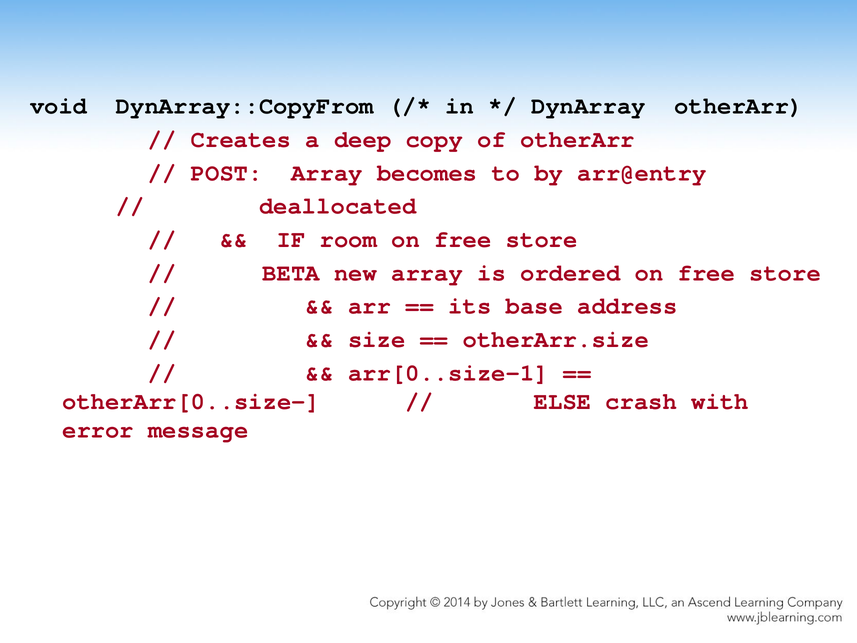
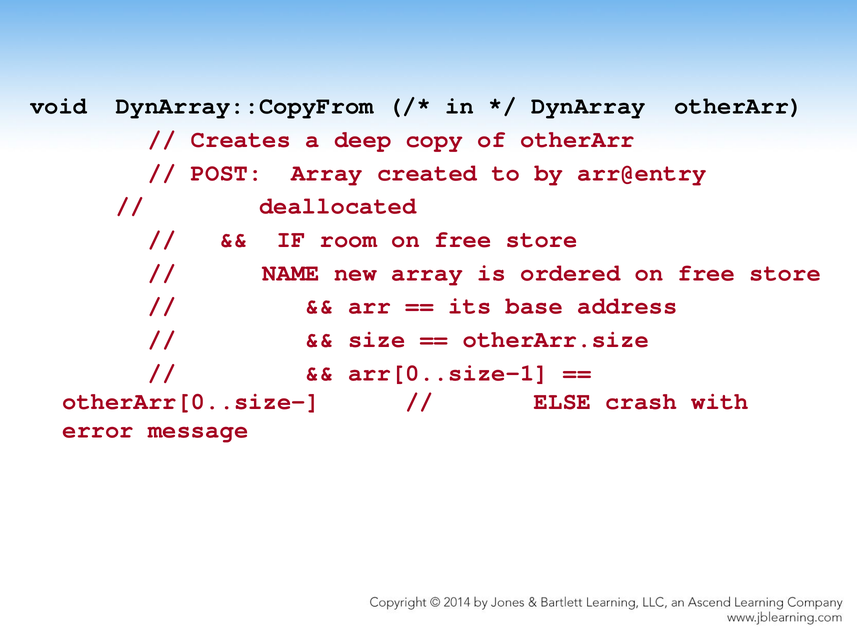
becomes: becomes -> created
BETA: BETA -> NAME
